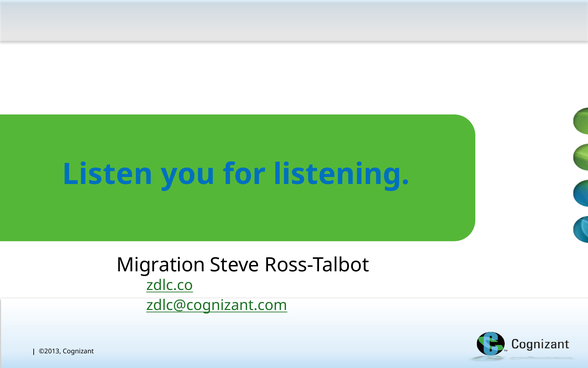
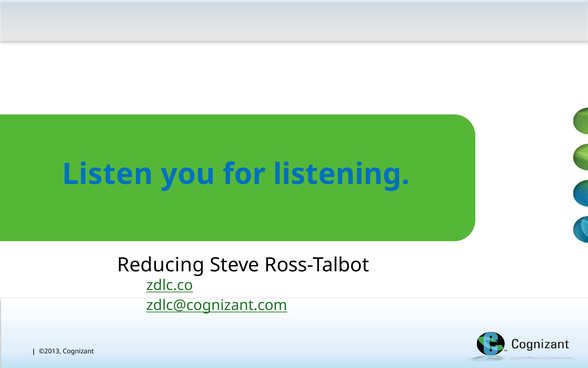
Migration: Migration -> Reducing
